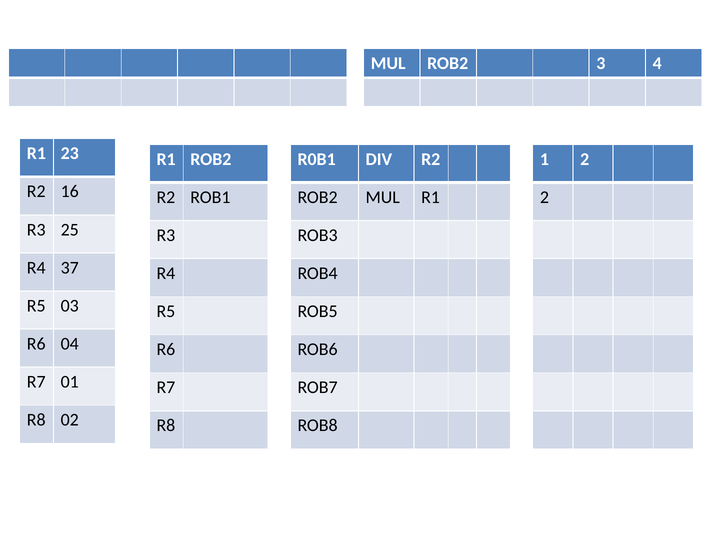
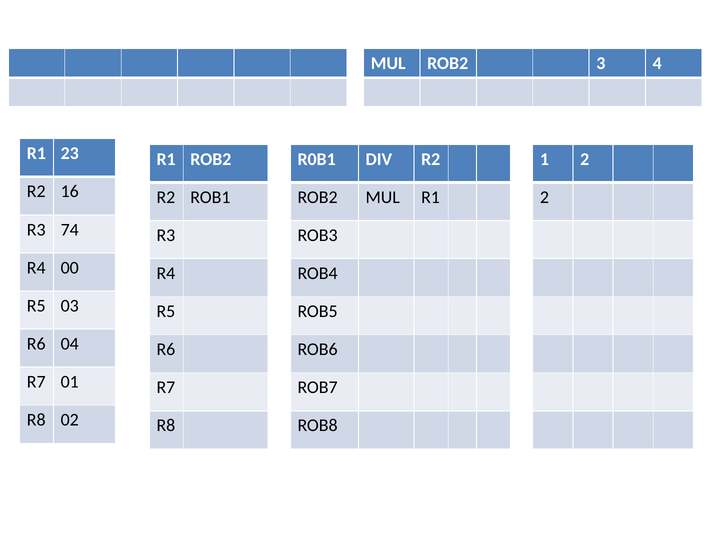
25: 25 -> 74
37: 37 -> 00
